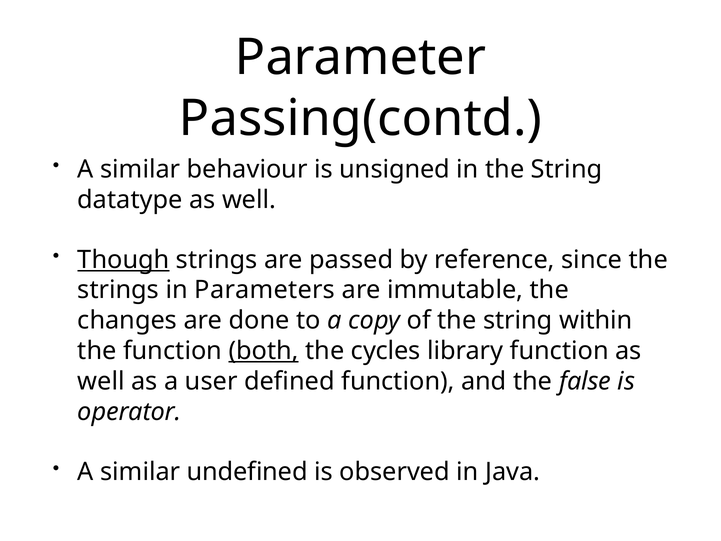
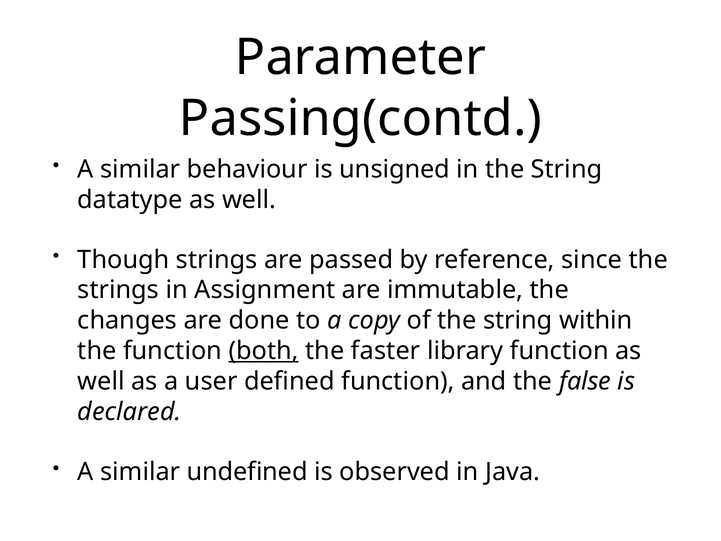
Though underline: present -> none
Parameters: Parameters -> Assignment
cycles: cycles -> faster
operator: operator -> declared
